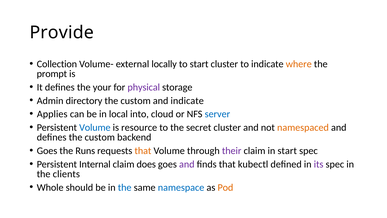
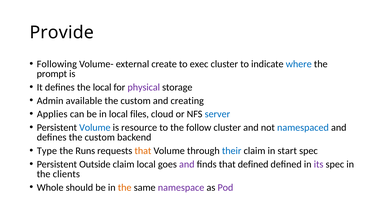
Collection: Collection -> Following
locally: locally -> create
to start: start -> exec
where colour: orange -> blue
the your: your -> local
directory: directory -> available
and indicate: indicate -> creating
into: into -> files
secret: secret -> follow
namespaced colour: orange -> blue
Goes at (47, 151): Goes -> Type
their colour: purple -> blue
Internal: Internal -> Outside
claim does: does -> local
that kubectl: kubectl -> defined
the at (125, 187) colour: blue -> orange
namespace colour: blue -> purple
Pod colour: orange -> purple
